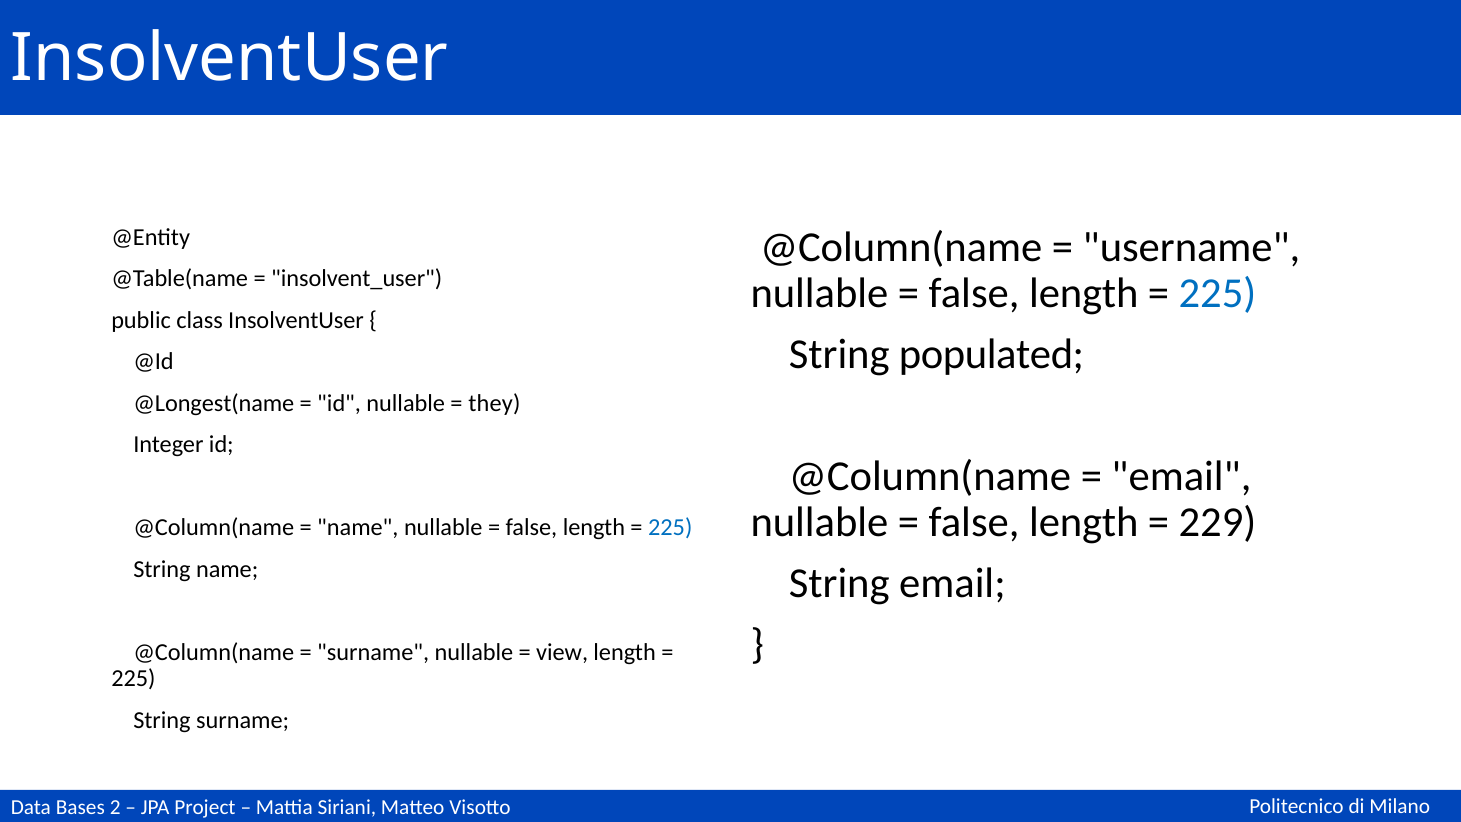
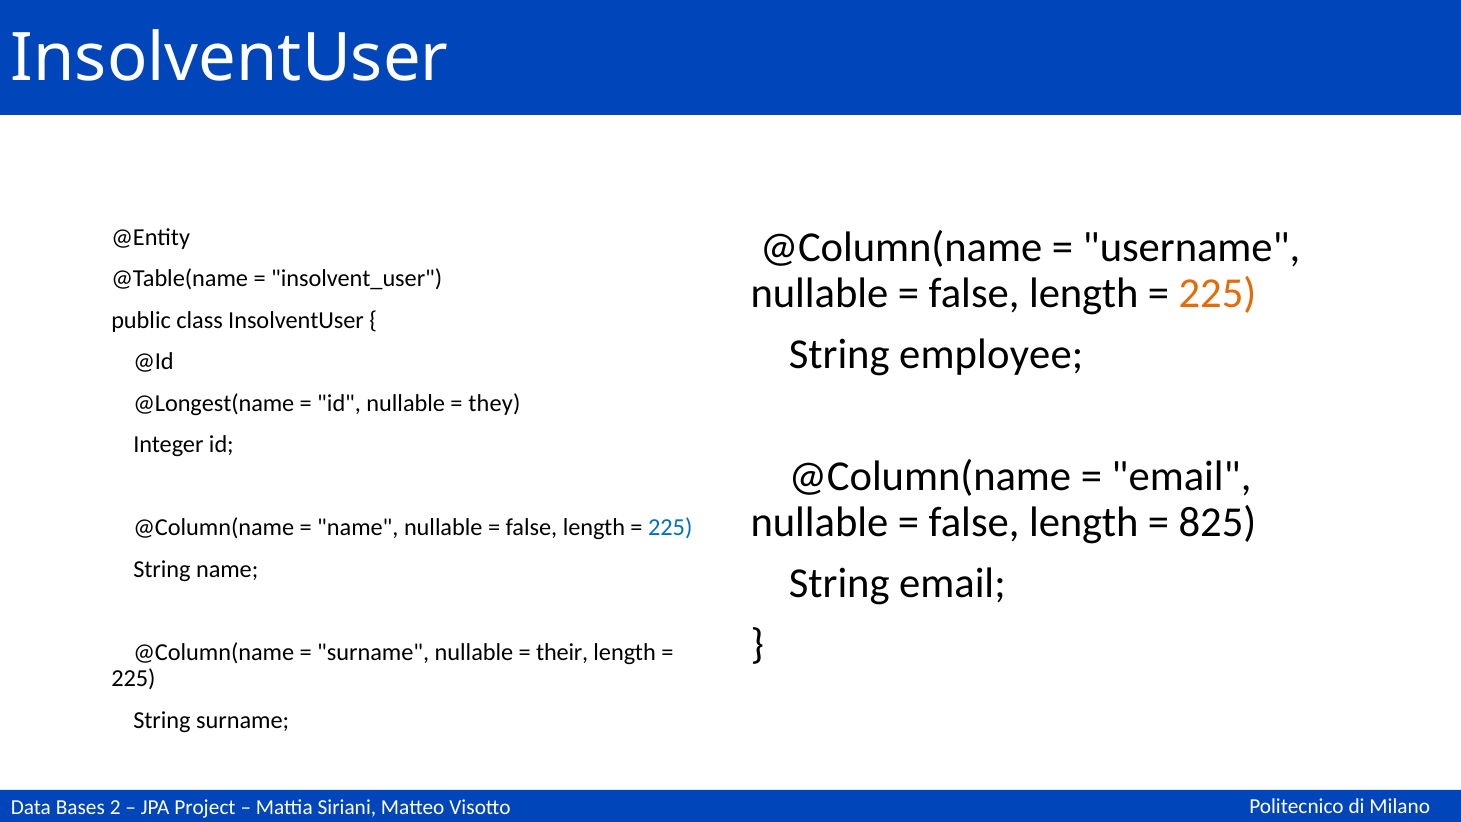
225 at (1217, 293) colour: blue -> orange
populated: populated -> employee
229: 229 -> 825
view: view -> their
